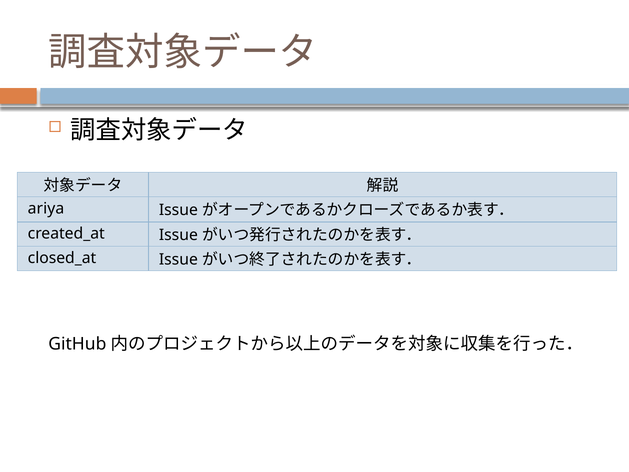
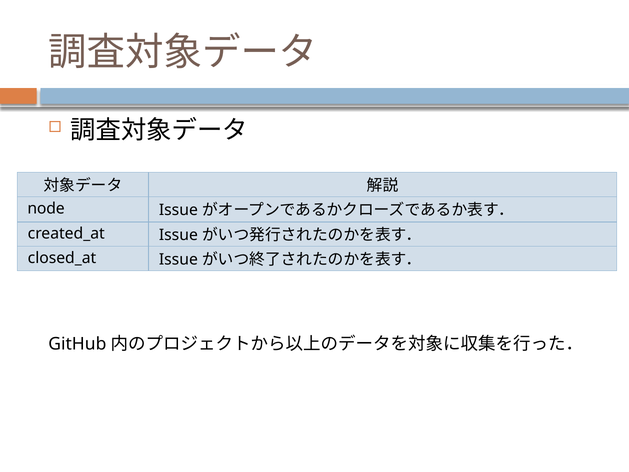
ariya: ariya -> node
